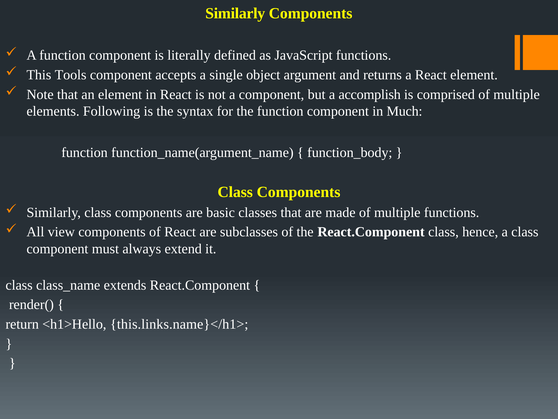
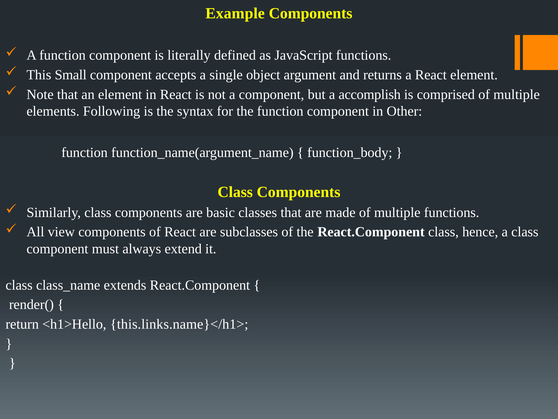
Similarly at (235, 13): Similarly -> Example
Tools: Tools -> Small
Much: Much -> Other
